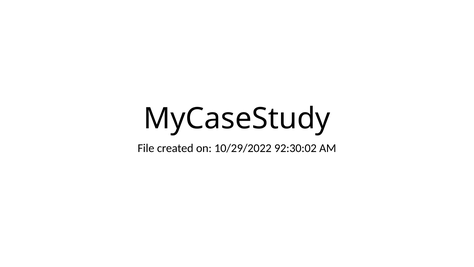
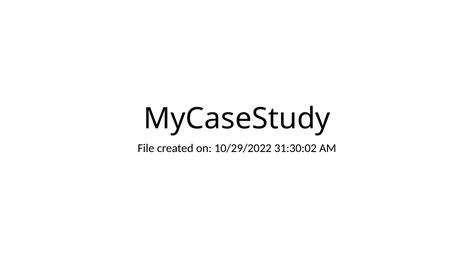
92:30:02: 92:30:02 -> 31:30:02
